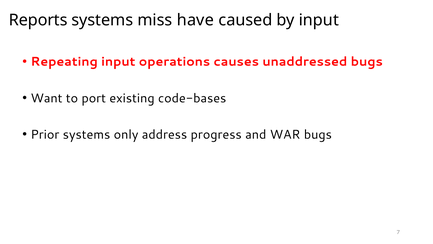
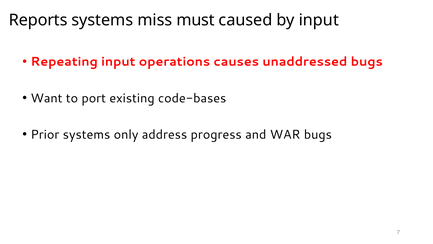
have: have -> must
